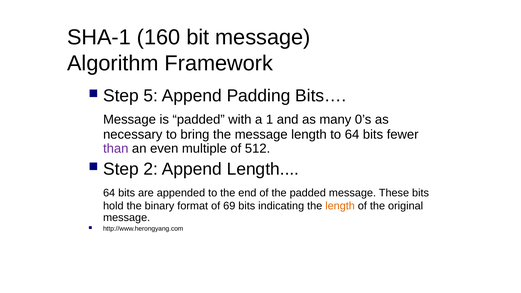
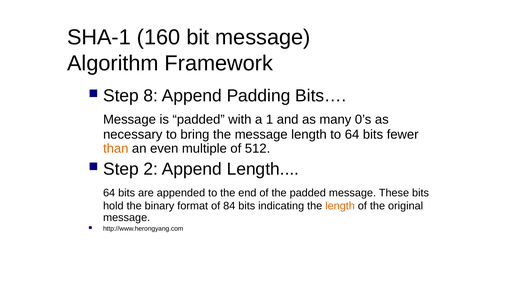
5: 5 -> 8
than colour: purple -> orange
69: 69 -> 84
